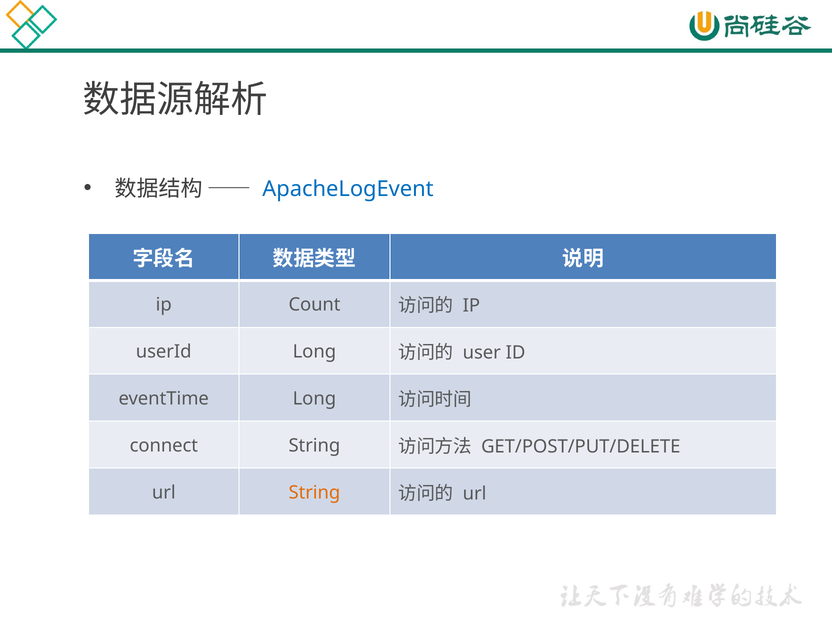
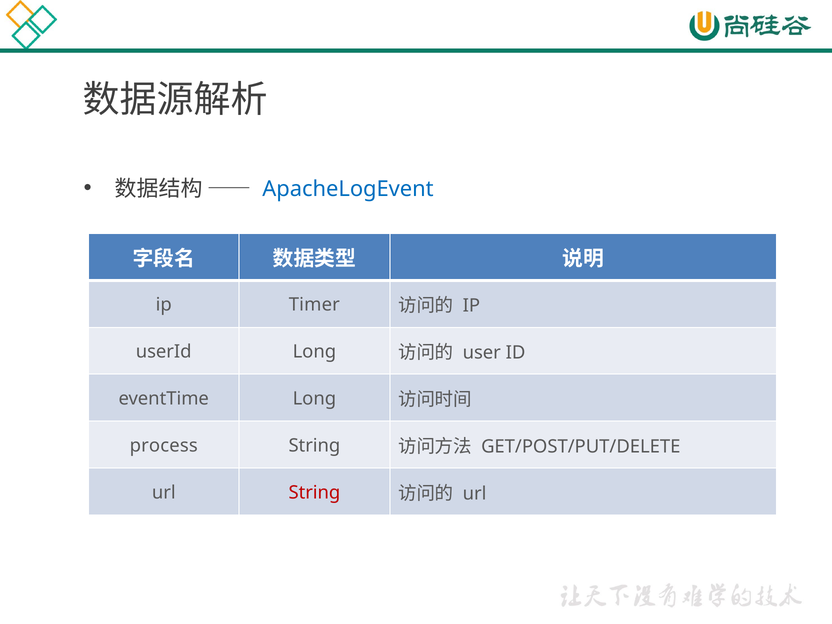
Count: Count -> Timer
connect: connect -> process
String at (314, 493) colour: orange -> red
